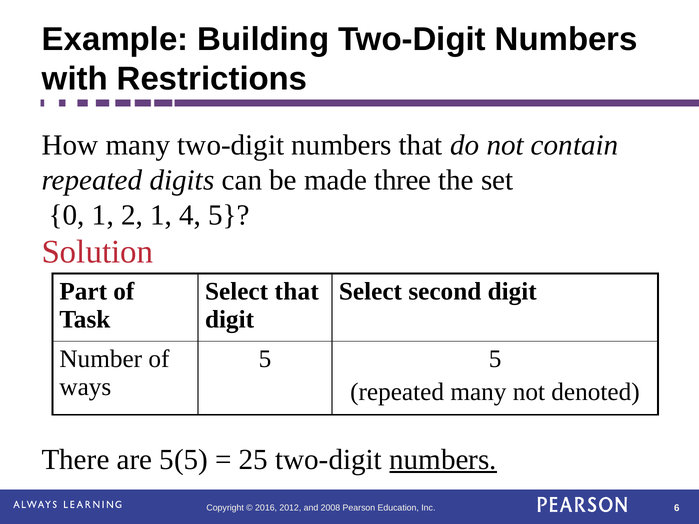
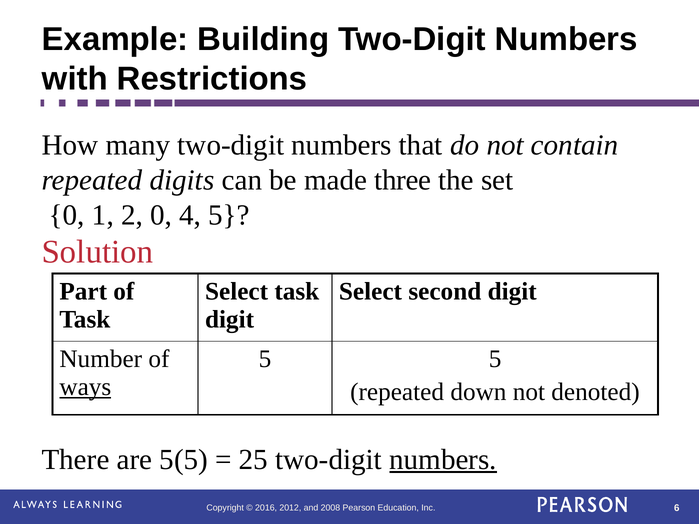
2 1: 1 -> 0
Select that: that -> task
ways underline: none -> present
repeated many: many -> down
